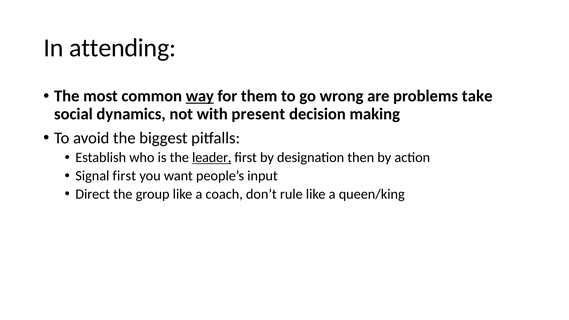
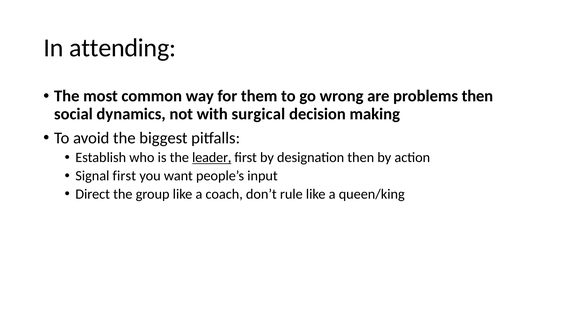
way underline: present -> none
problems take: take -> then
present: present -> surgical
